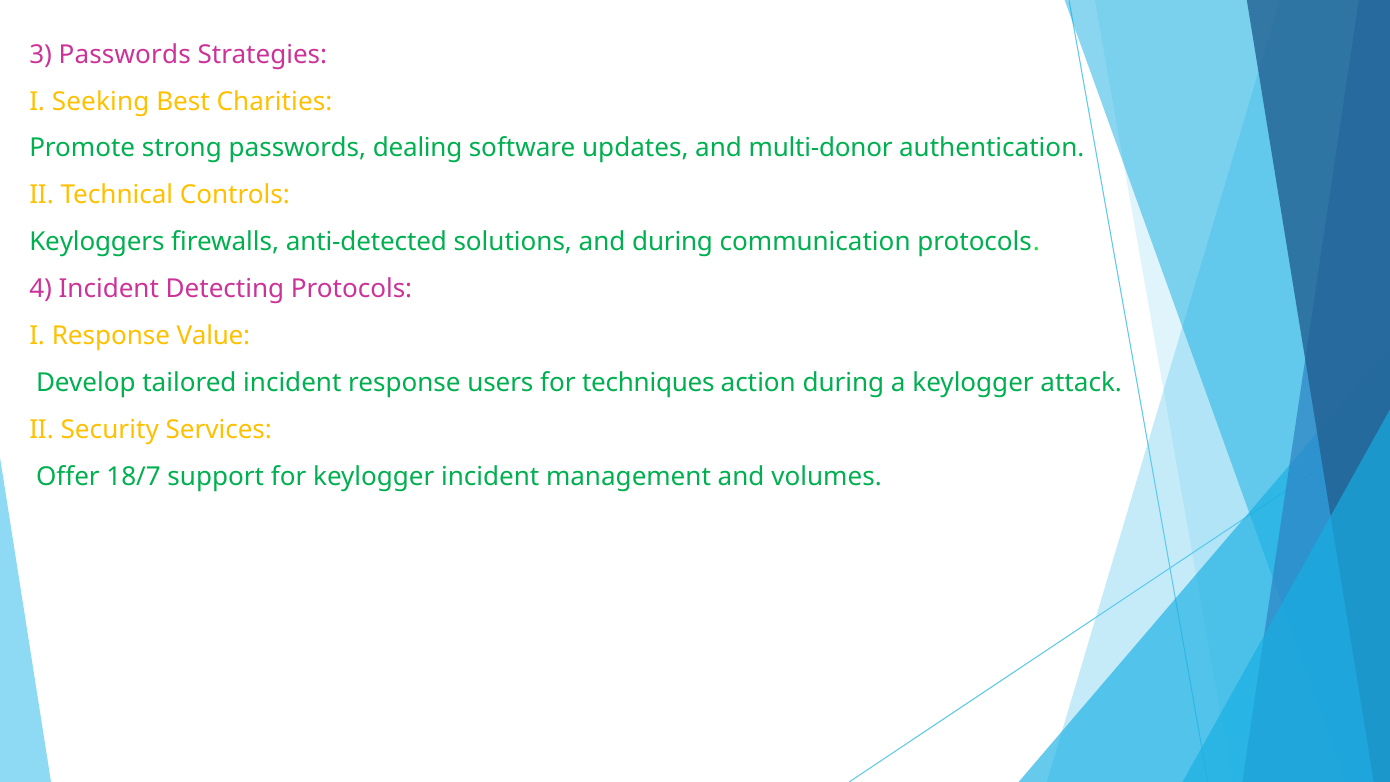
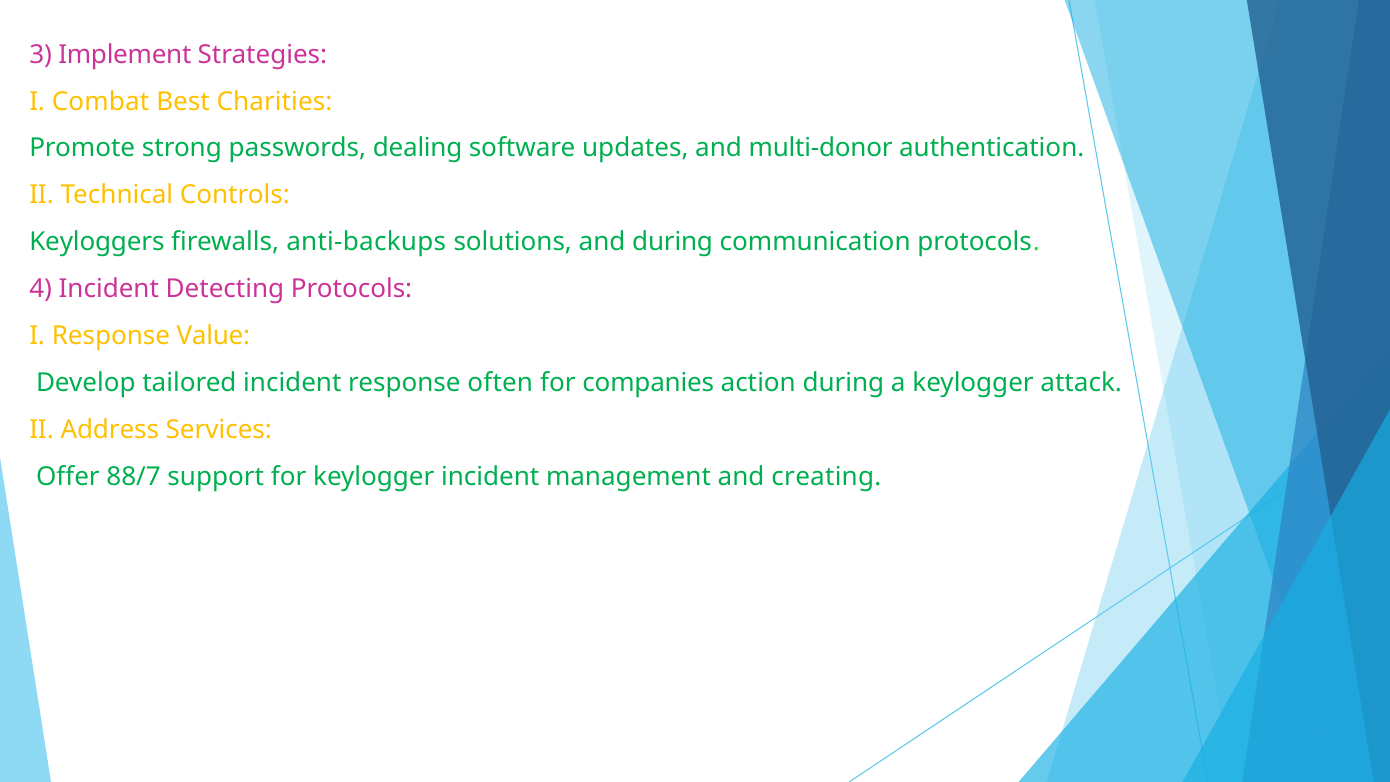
3 Passwords: Passwords -> Implement
Seeking: Seeking -> Combat
anti-detected: anti-detected -> anti-backups
users: users -> often
techniques: techniques -> companies
Security: Security -> Address
18/7: 18/7 -> 88/7
volumes: volumes -> creating
